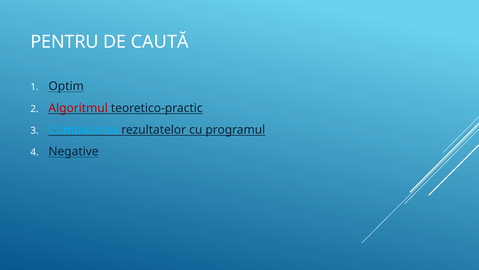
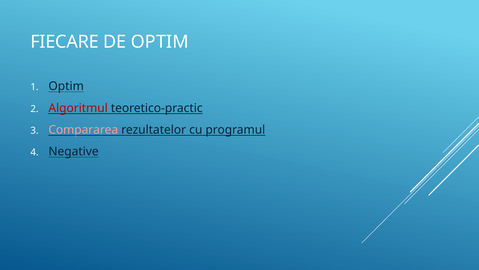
PENTRU: PENTRU -> FIECARE
DE CAUTĂ: CAUTĂ -> OPTIM
Compararea colour: light blue -> pink
